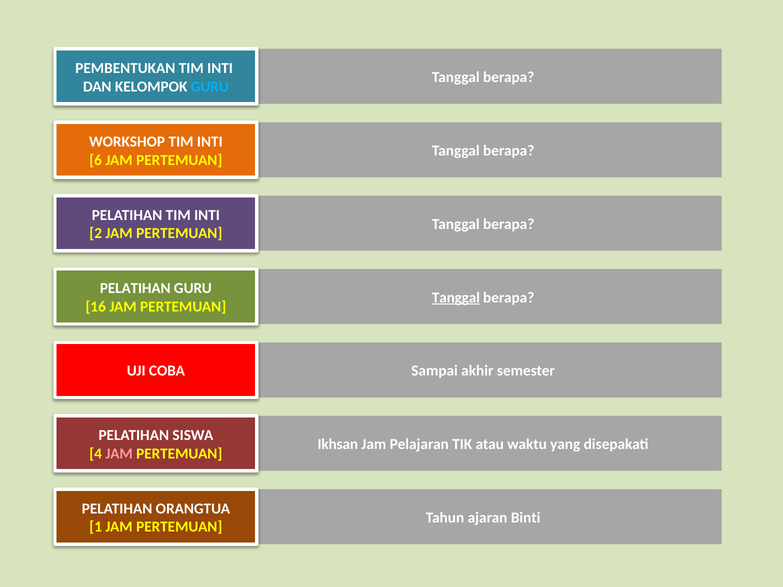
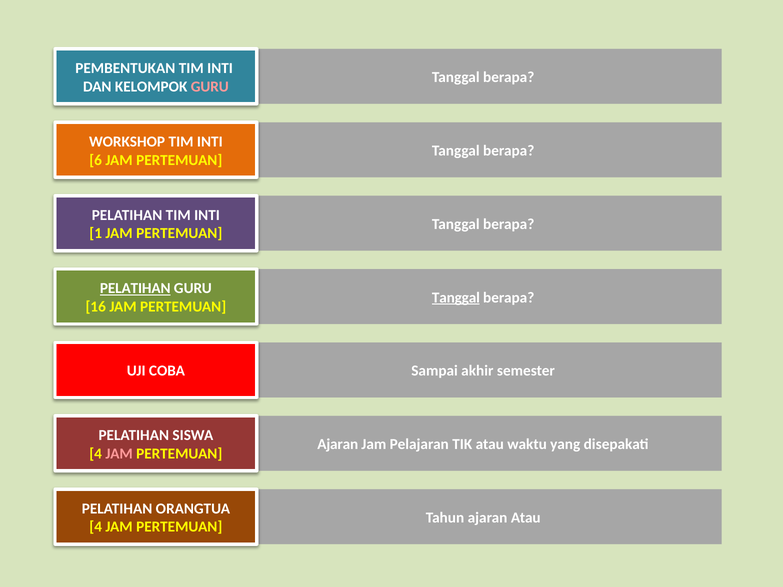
GURU at (210, 87) colour: light blue -> pink
2: 2 -> 1
PELATIHAN at (135, 289) underline: none -> present
Ikhsan at (338, 445): Ikhsan -> Ajaran
ajaran Binti: Binti -> Atau
1 at (96, 527): 1 -> 4
